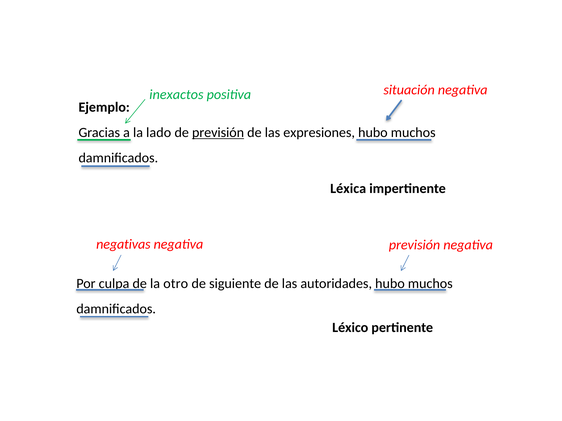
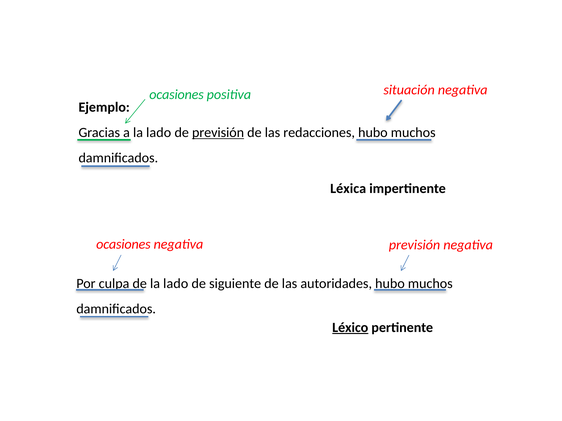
inexactos at (176, 95): inexactos -> ocasiones
expresiones: expresiones -> redacciones
negativas at (123, 244): negativas -> ocasiones
otro at (176, 284): otro -> lado
Léxico underline: none -> present
